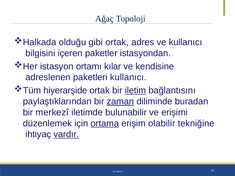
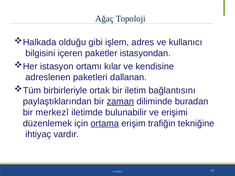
gibi ortak: ortak -> işlem
paketleri kullanıcı: kullanıcı -> dallanan
hiyerarşide: hiyerarşide -> birbirleriyle
iletim underline: present -> none
olabilir: olabilir -> trafiğin
vardır underline: present -> none
